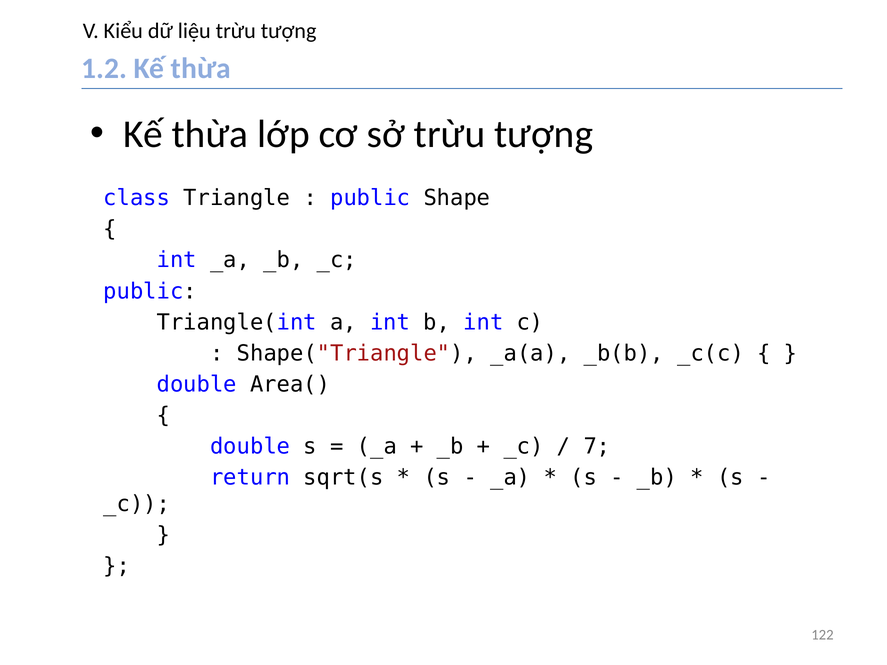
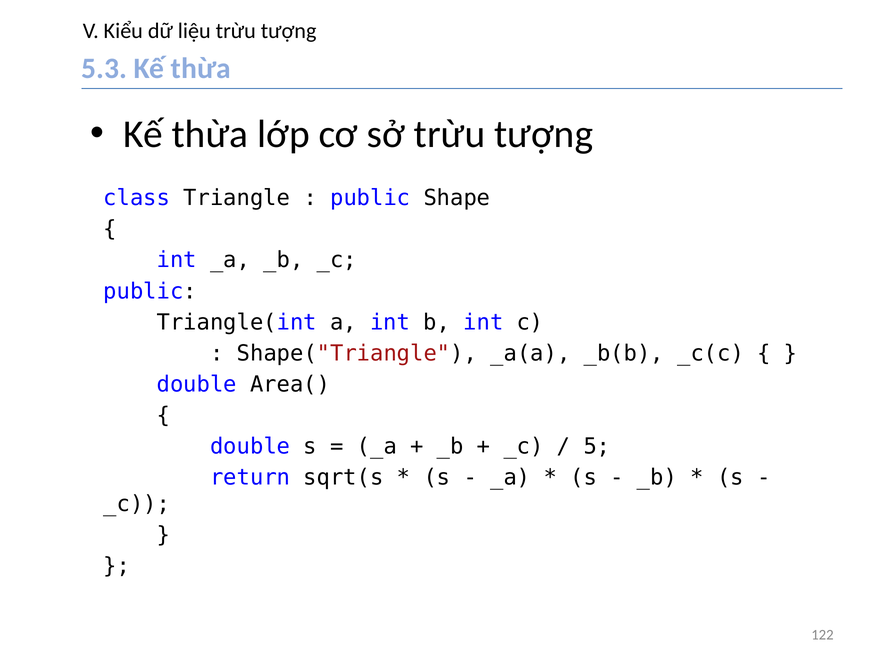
1.2: 1.2 -> 5.3
7: 7 -> 5
